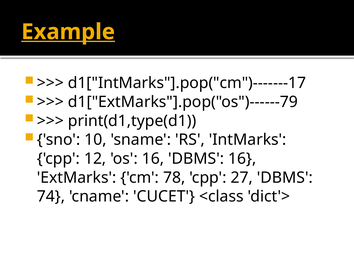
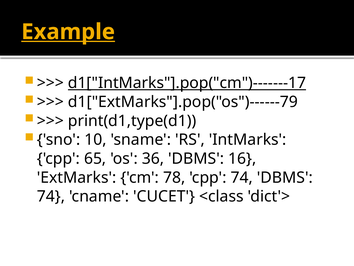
d1["IntMarks"].pop("cm")-------17 underline: none -> present
12: 12 -> 65
os 16: 16 -> 36
cpp 27: 27 -> 74
